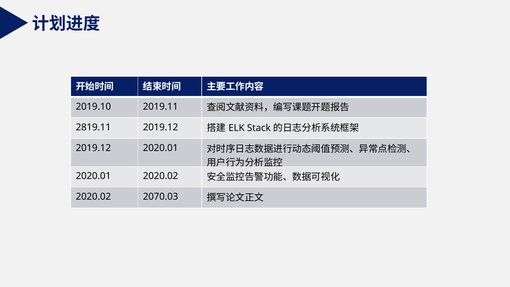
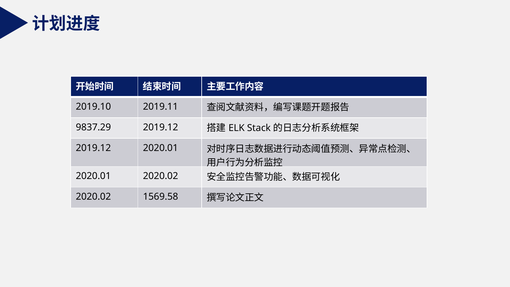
2819.11: 2819.11 -> 9837.29
2070.03: 2070.03 -> 1569.58
